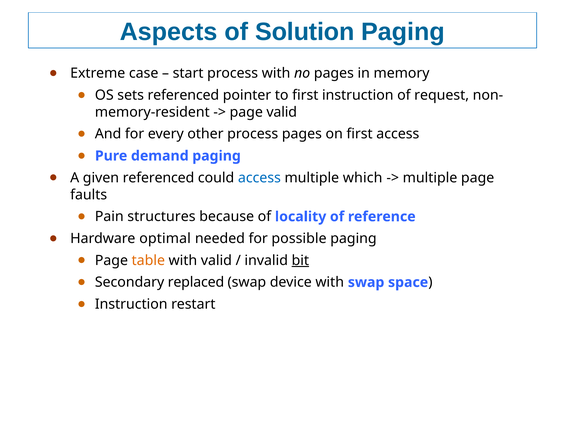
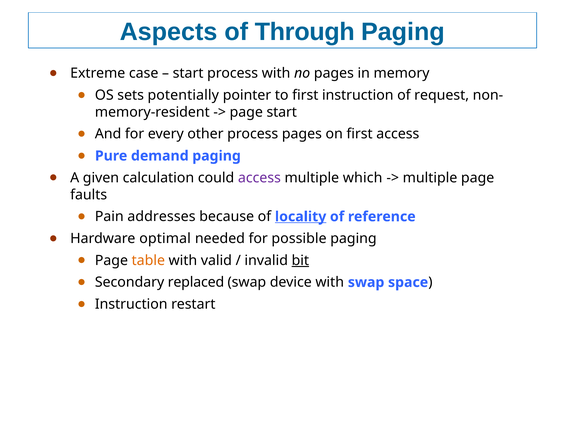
Solution: Solution -> Through
sets referenced: referenced -> potentially
page valid: valid -> start
given referenced: referenced -> calculation
access at (259, 178) colour: blue -> purple
structures: structures -> addresses
locality underline: none -> present
